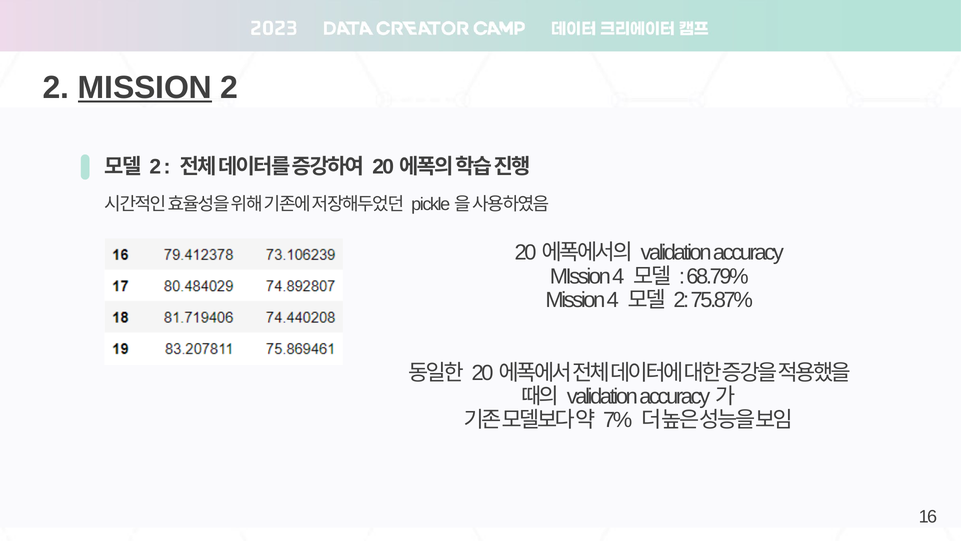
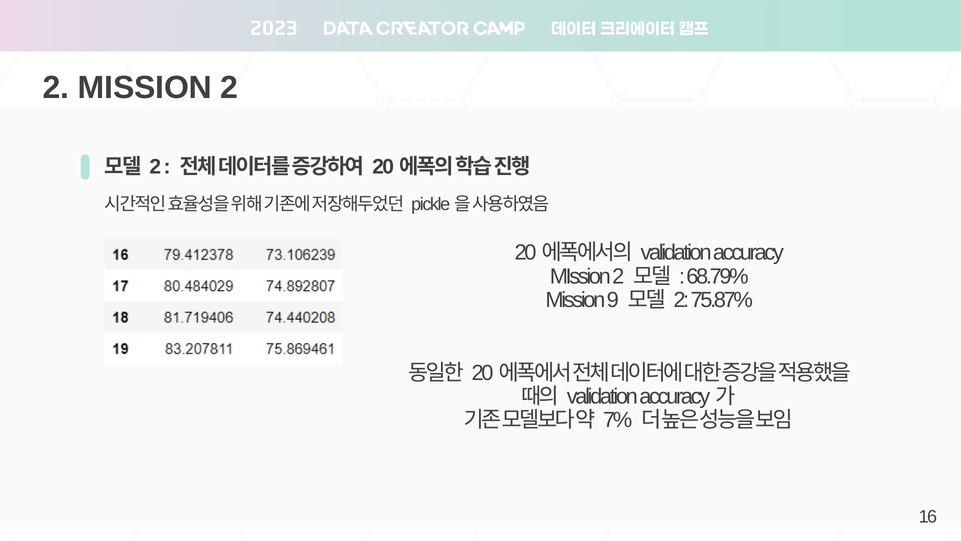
MISSION at (145, 87) underline: present -> none
4 at (618, 276): 4 -> 2
4 at (613, 300): 4 -> 9
